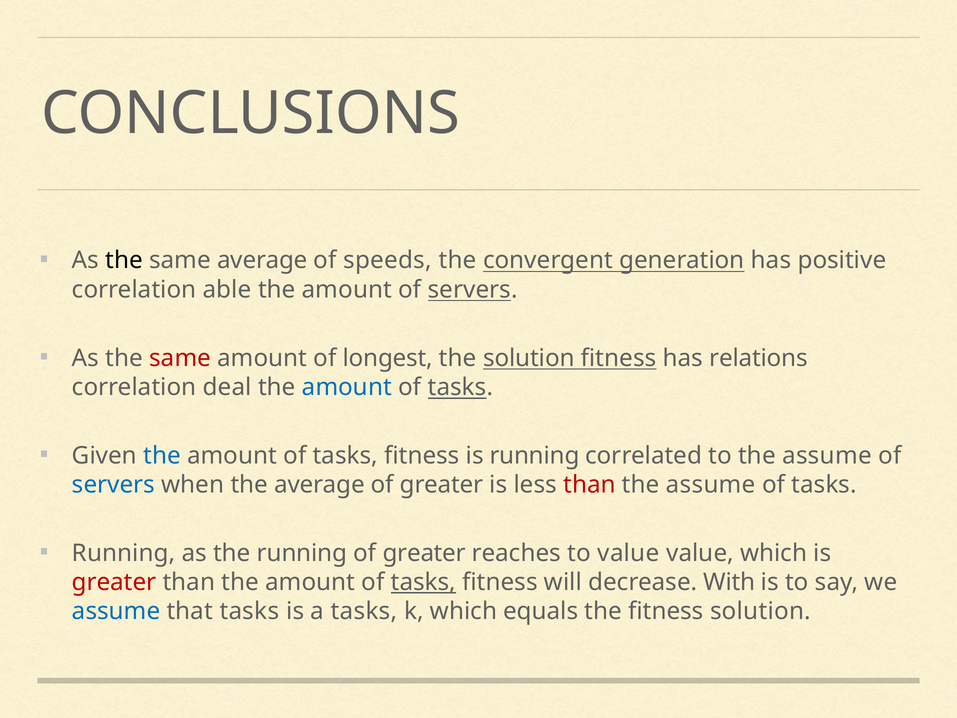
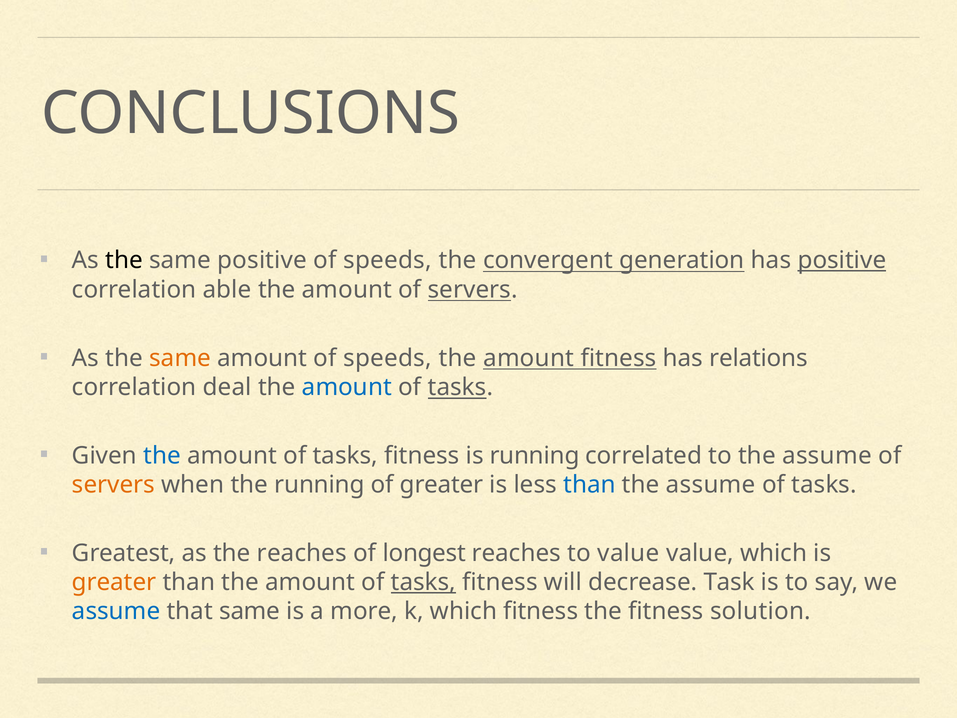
same average: average -> positive
positive at (842, 260) underline: none -> present
same at (180, 358) colour: red -> orange
amount of longest: longest -> speeds
solution at (529, 358): solution -> amount
servers at (113, 485) colour: blue -> orange
the average: average -> running
than at (589, 485) colour: red -> blue
Running at (124, 553): Running -> Greatest
the running: running -> reaches
greater at (424, 553): greater -> longest
greater at (114, 582) colour: red -> orange
With: With -> Task
that tasks: tasks -> same
a tasks: tasks -> more
which equals: equals -> fitness
